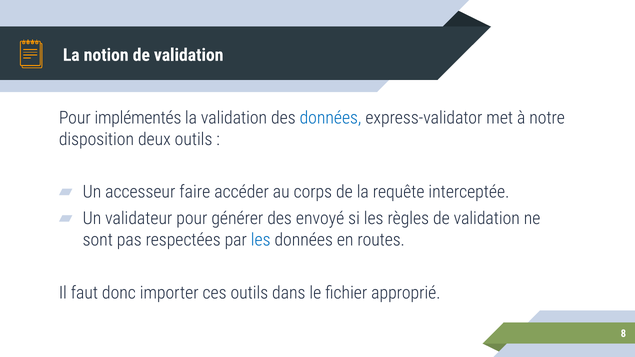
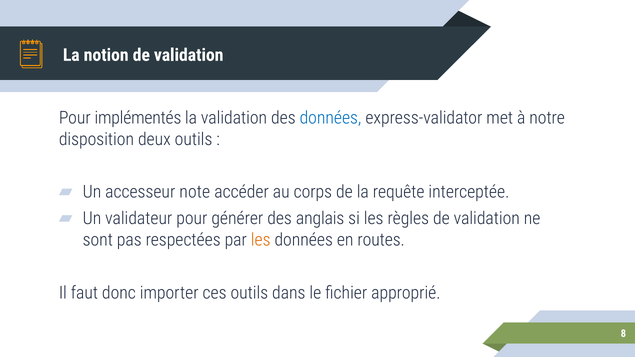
faire: faire -> note
envoyé: envoyé -> anglais
les at (261, 240) colour: blue -> orange
